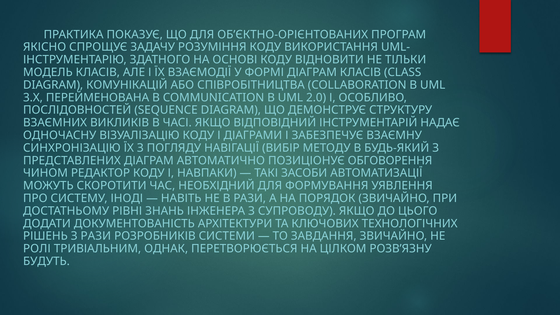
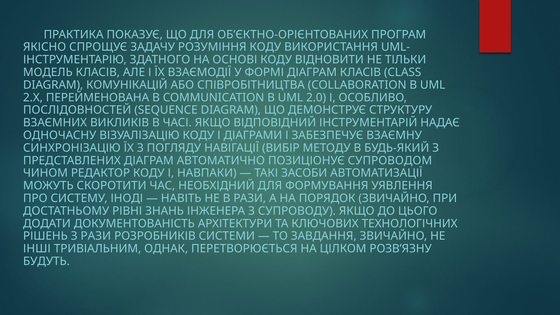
3.X: 3.X -> 2.X
ОБГОВОРЕННЯ: ОБГОВОРЕННЯ -> СУПРОВОДОМ
РОЛІ: РОЛІ -> ІНШІ
